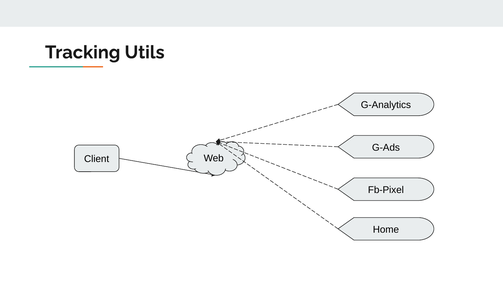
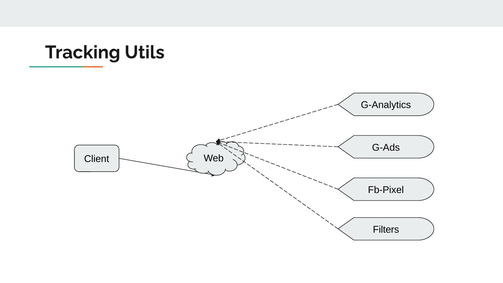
Home: Home -> Filters
